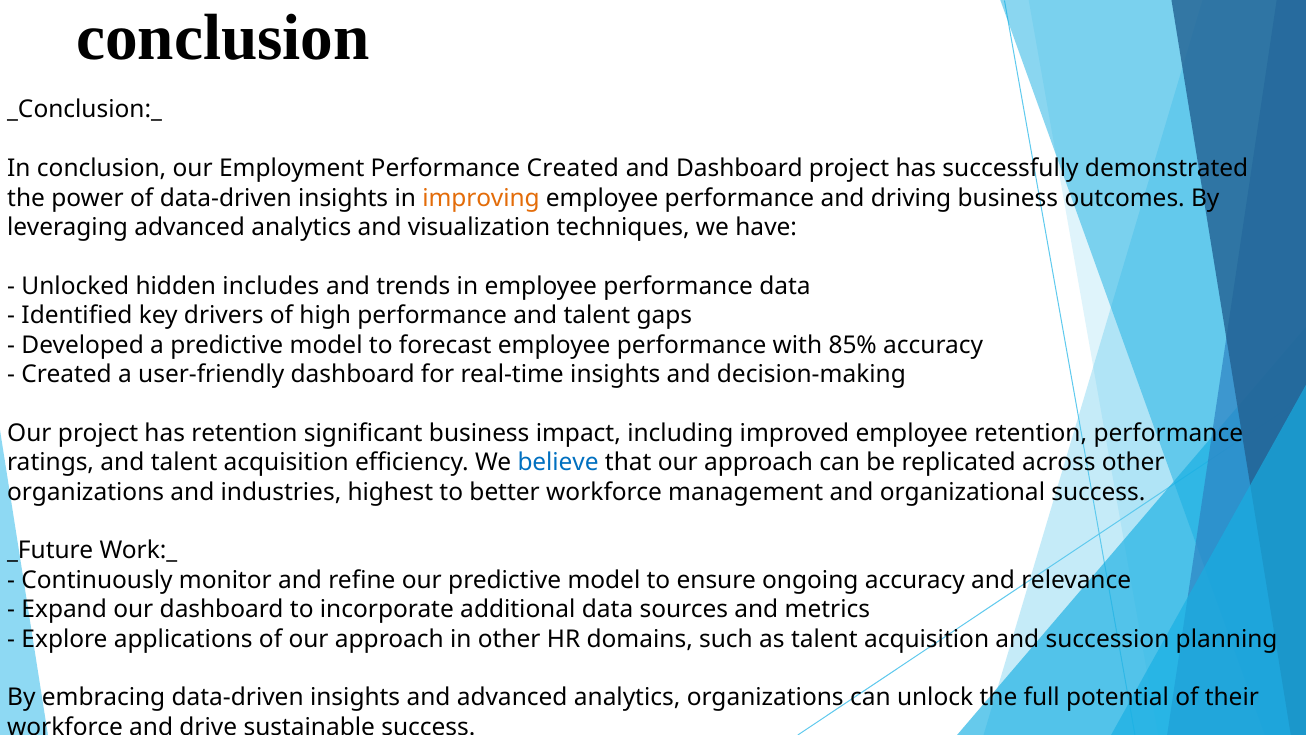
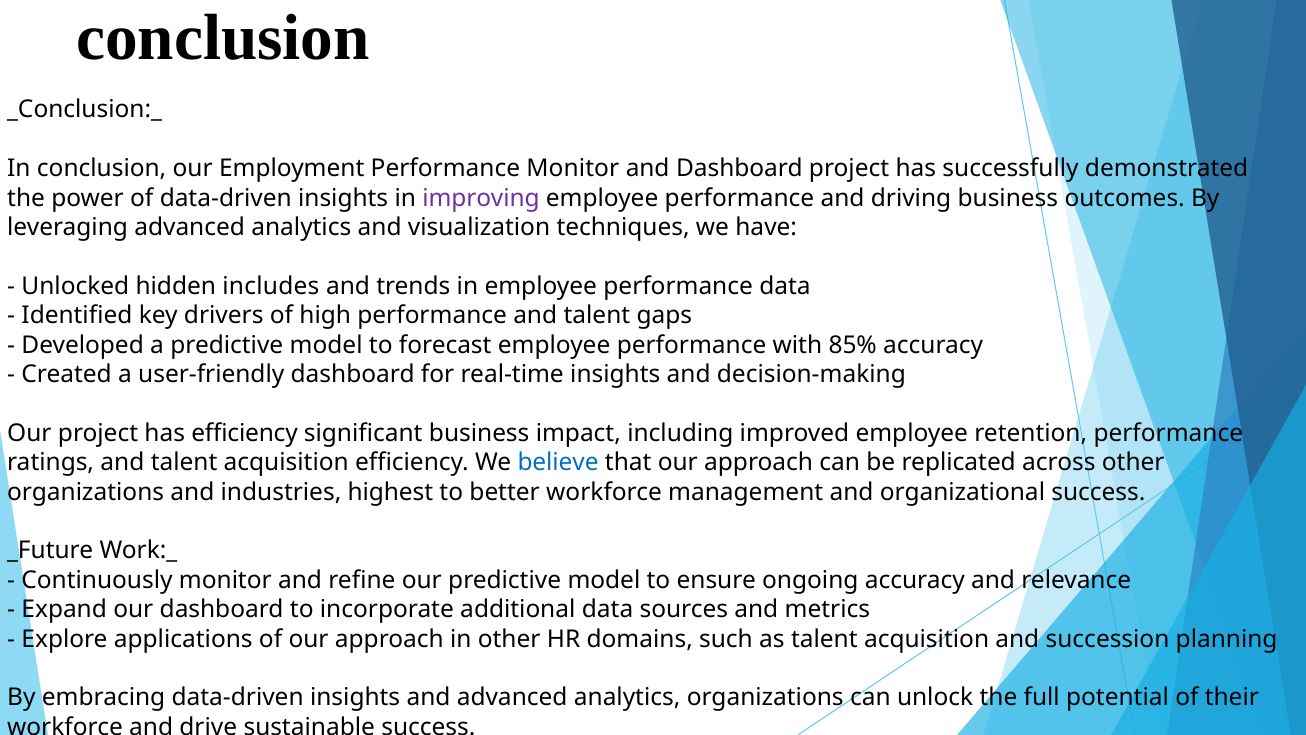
Performance Created: Created -> Monitor
improving colour: orange -> purple
has retention: retention -> efficiency
